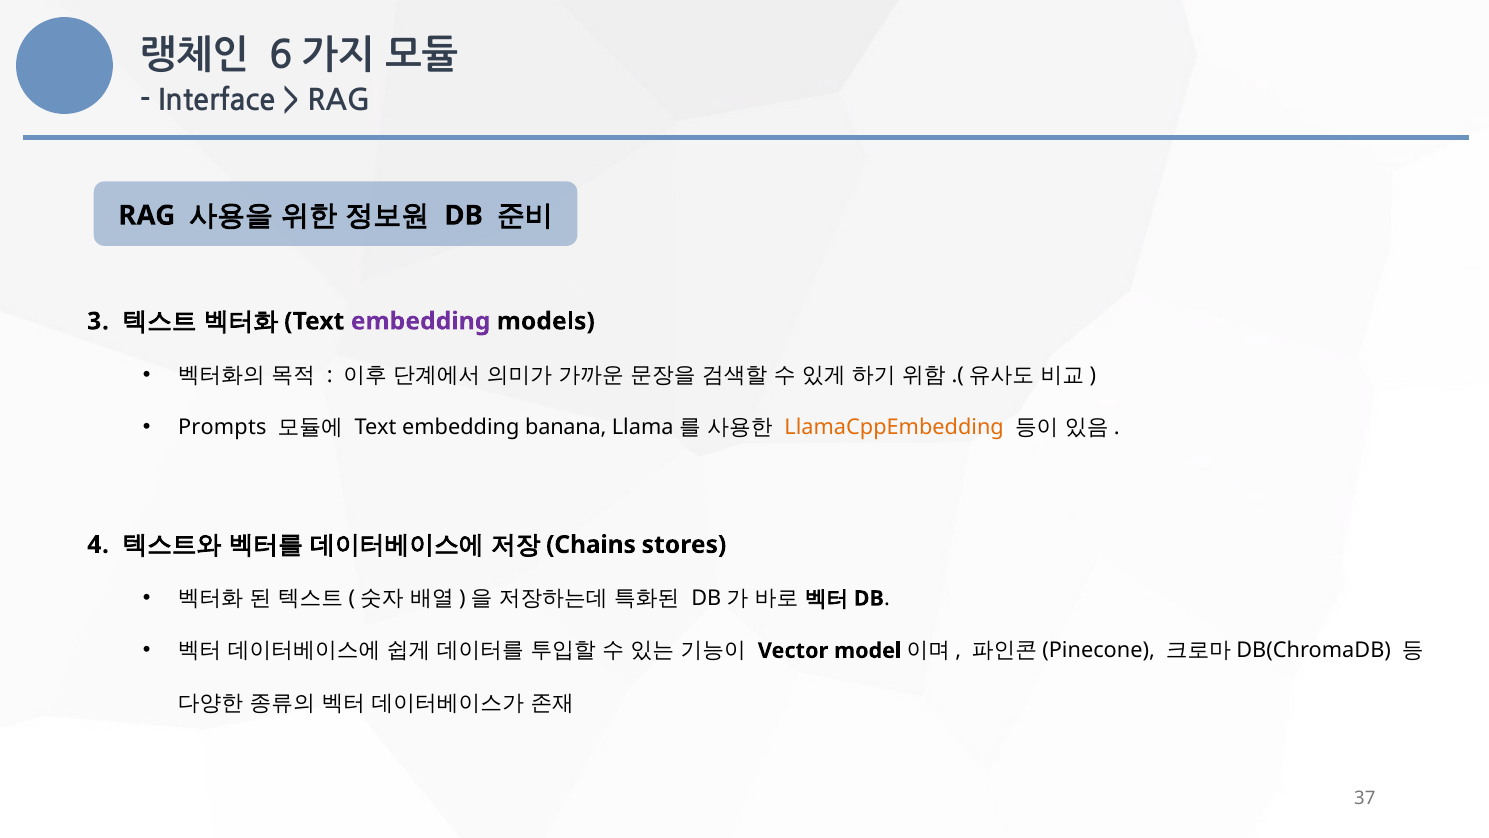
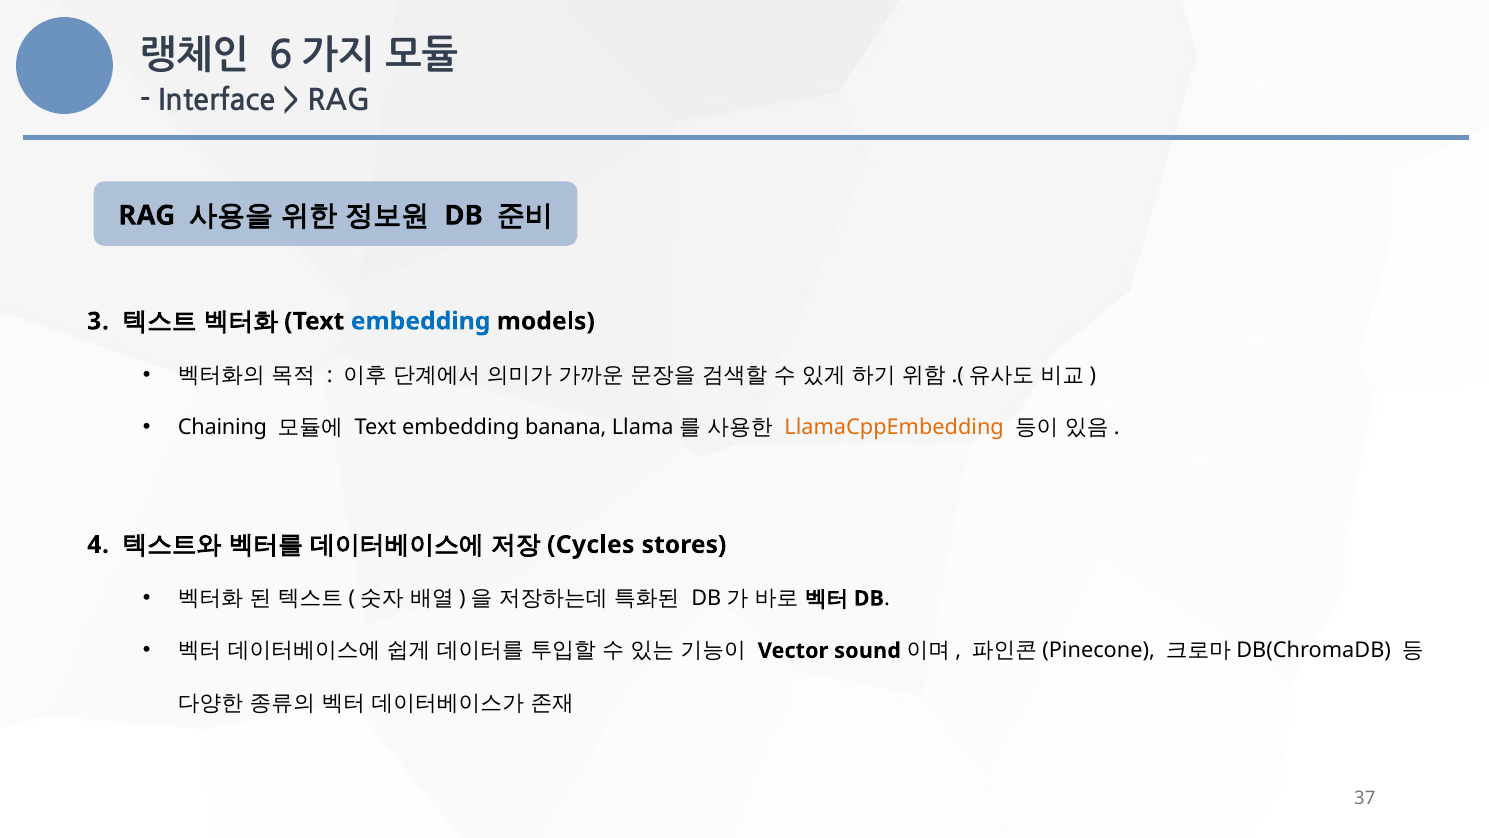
embedding at (421, 321) colour: purple -> blue
Prompts: Prompts -> Chaining
Chains: Chains -> Cycles
model: model -> sound
